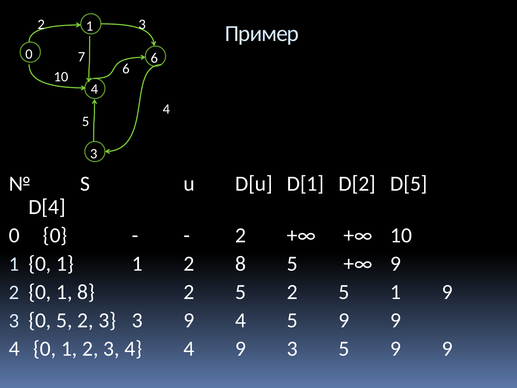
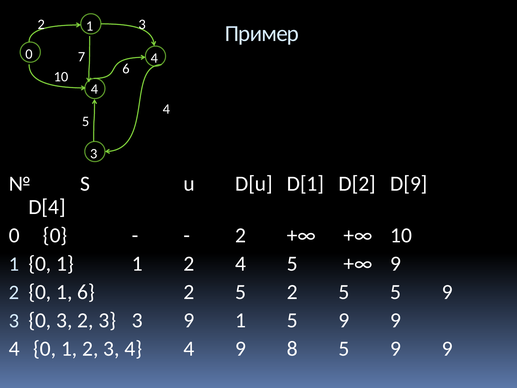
0 6: 6 -> 4
D[5: D[5 -> D[9
2 8: 8 -> 4
1 8: 8 -> 6
5 1: 1 -> 5
0 5: 5 -> 3
3 9 4: 4 -> 1
4 9 3: 3 -> 8
